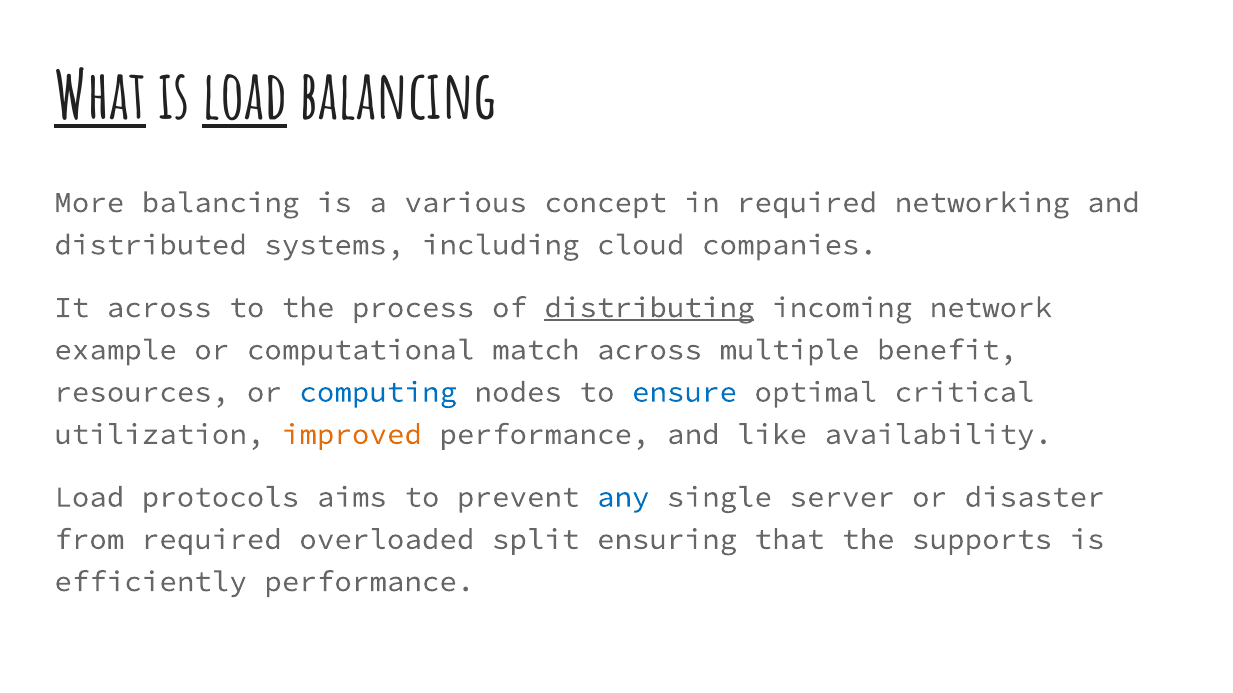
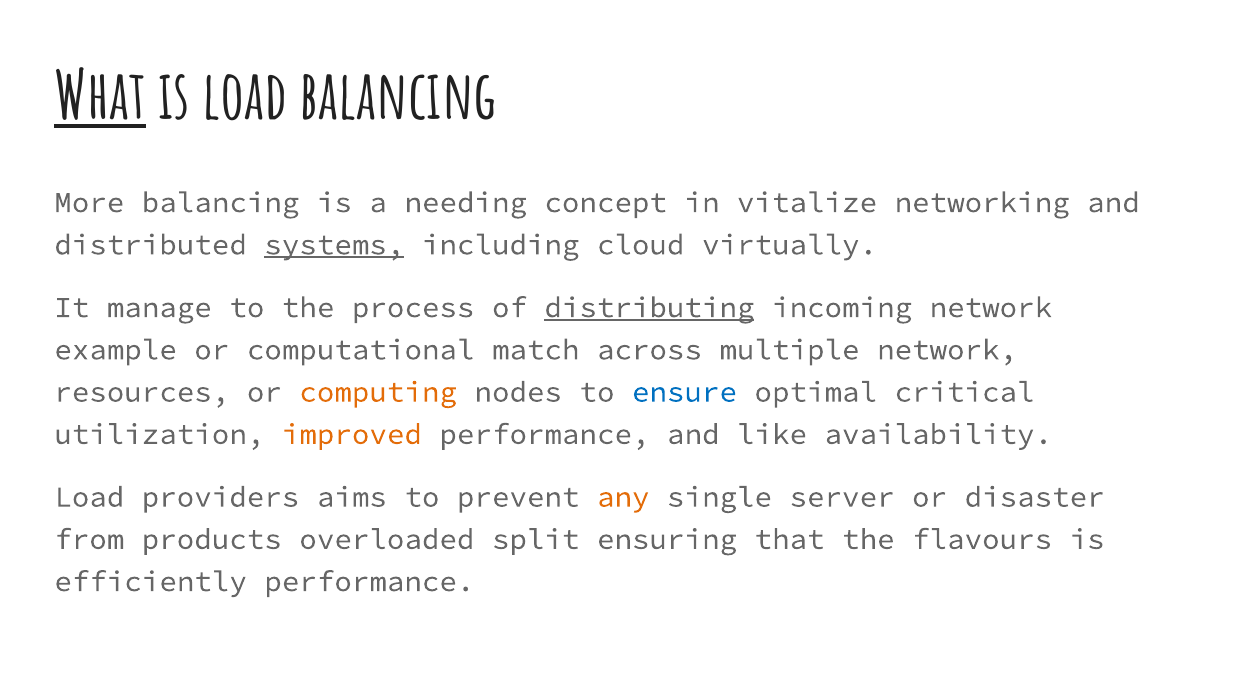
load at (245, 98) underline: present -> none
various: various -> needing
in required: required -> vitalize
systems underline: none -> present
companies: companies -> virtually
It across: across -> manage
multiple benefit: benefit -> network
computing colour: blue -> orange
protocols: protocols -> providers
any colour: blue -> orange
from required: required -> products
supports: supports -> flavours
